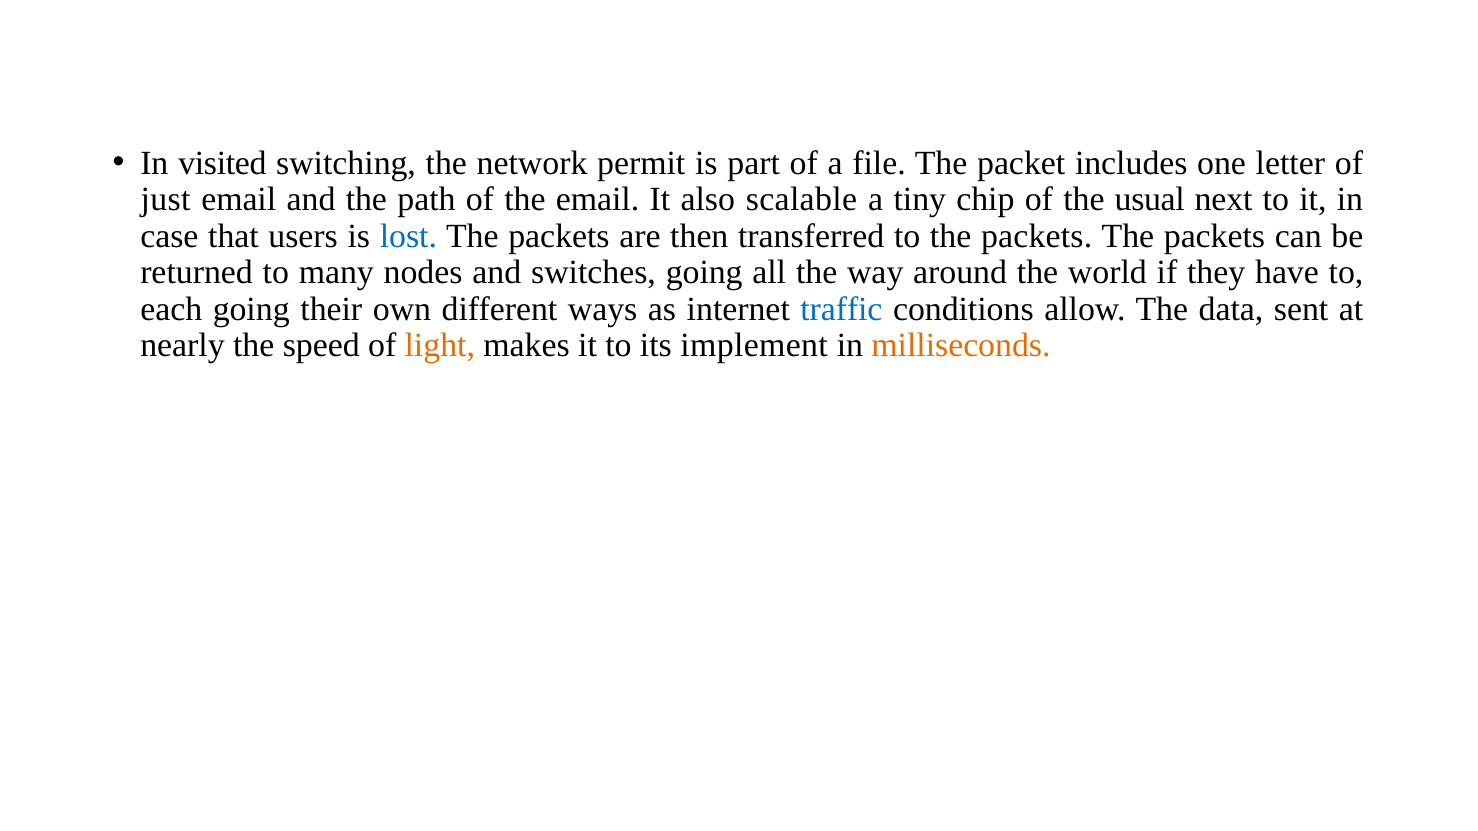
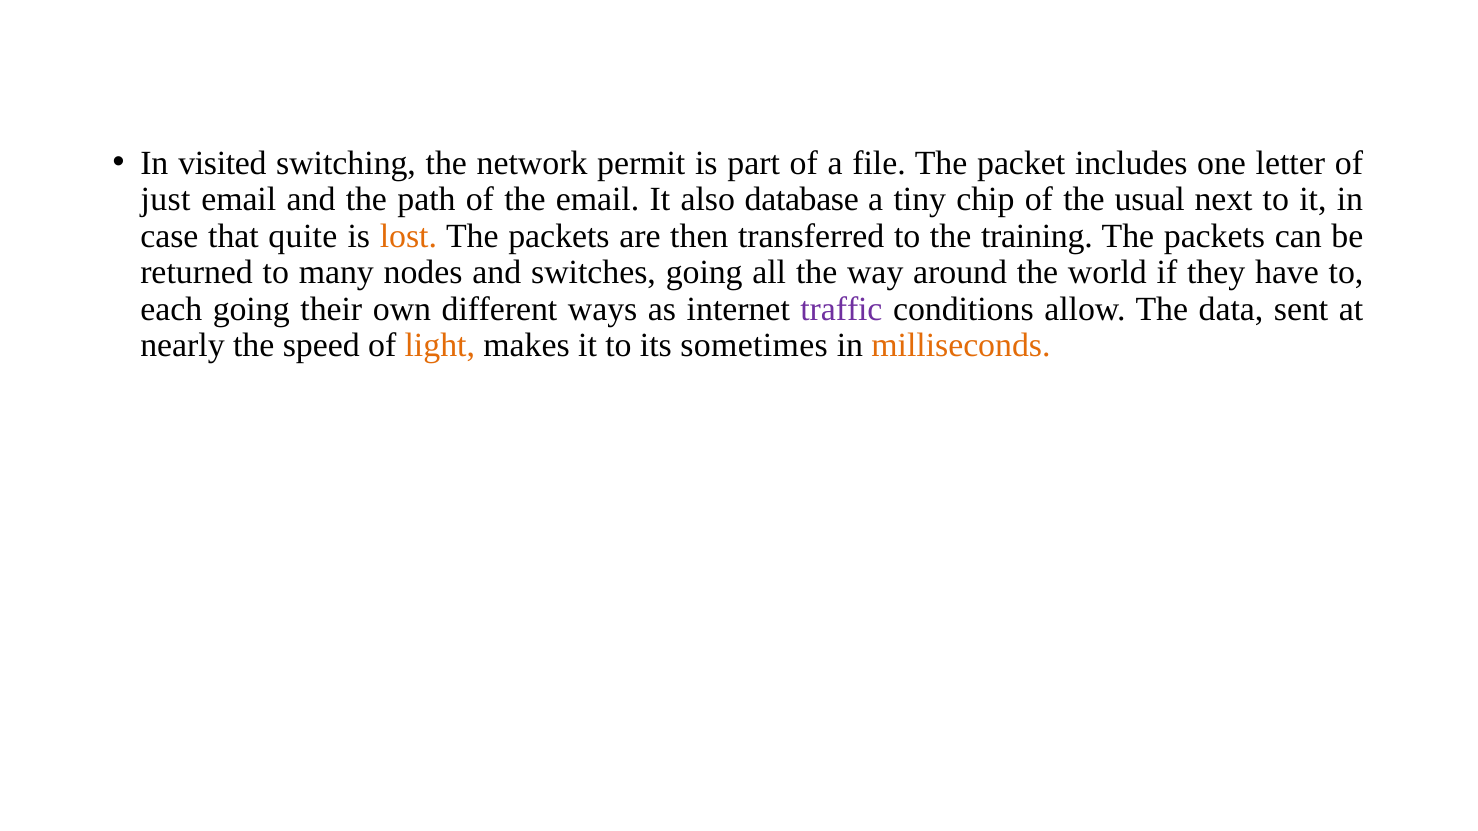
scalable: scalable -> database
users: users -> quite
lost colour: blue -> orange
to the packets: packets -> training
traffic colour: blue -> purple
implement: implement -> sometimes
